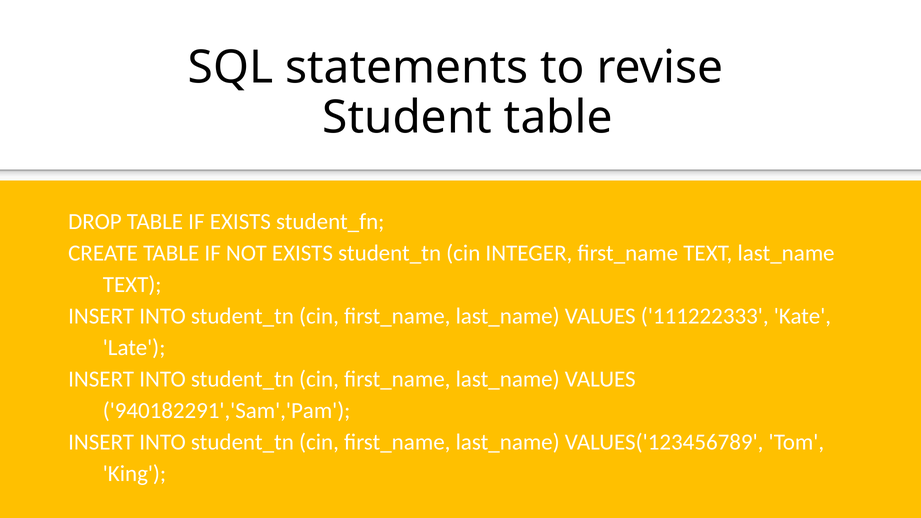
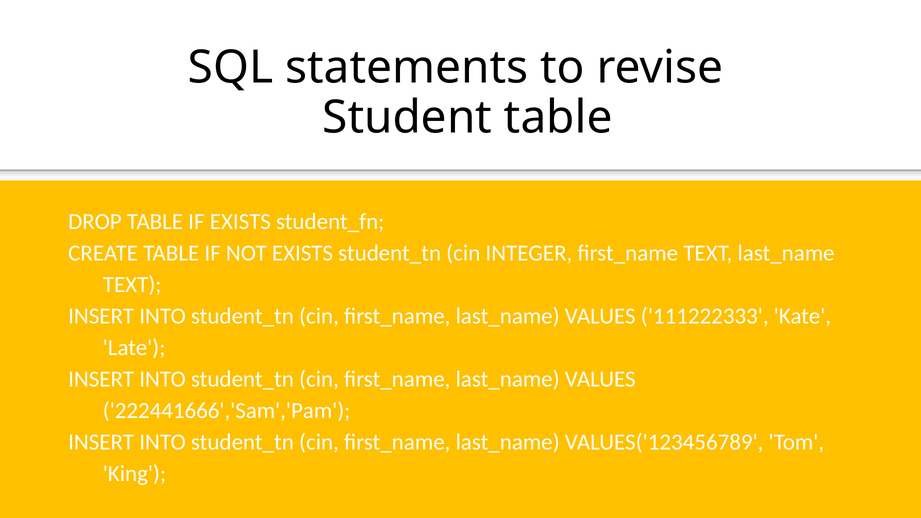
940182291','Sam','Pam: 940182291','Sam','Pam -> 222441666','Sam','Pam
